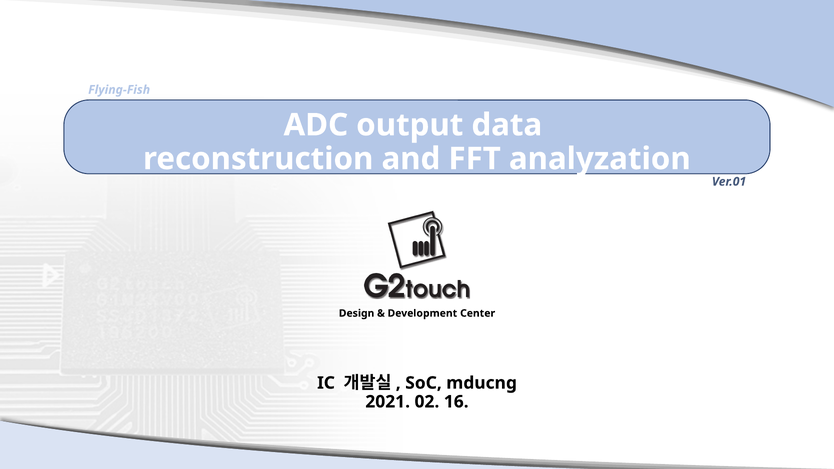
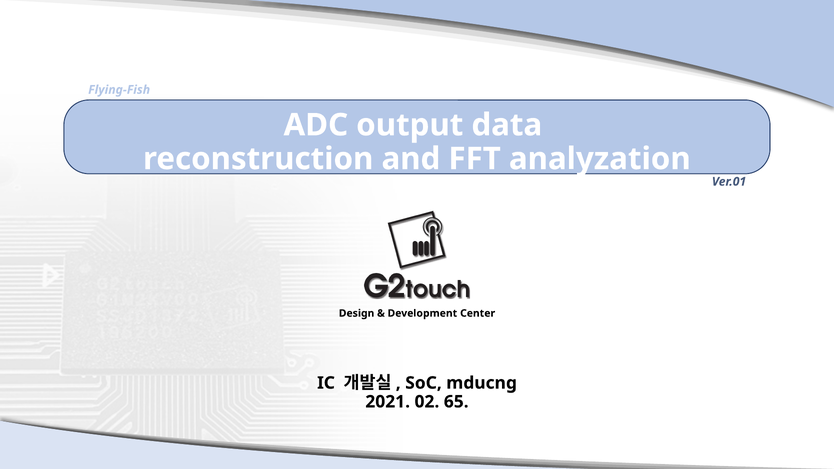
16: 16 -> 65
